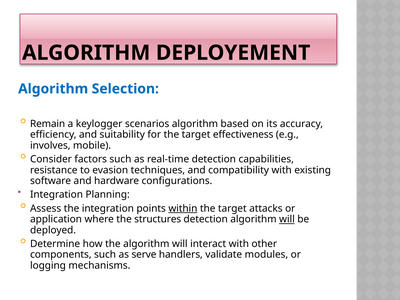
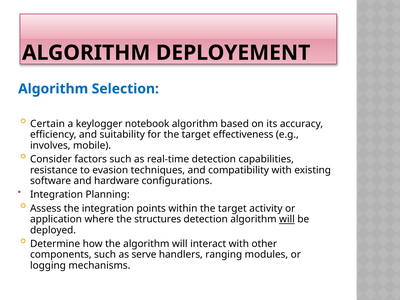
Remain: Remain -> Certain
scenarios: scenarios -> notebook
within underline: present -> none
attacks: attacks -> activity
validate: validate -> ranging
